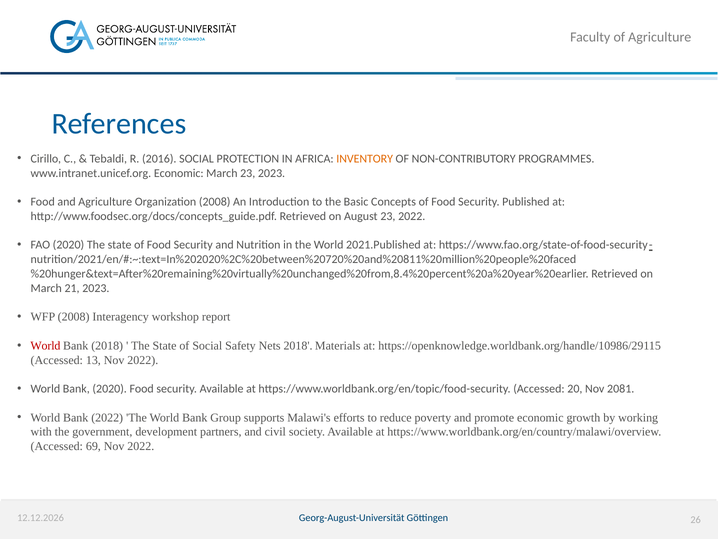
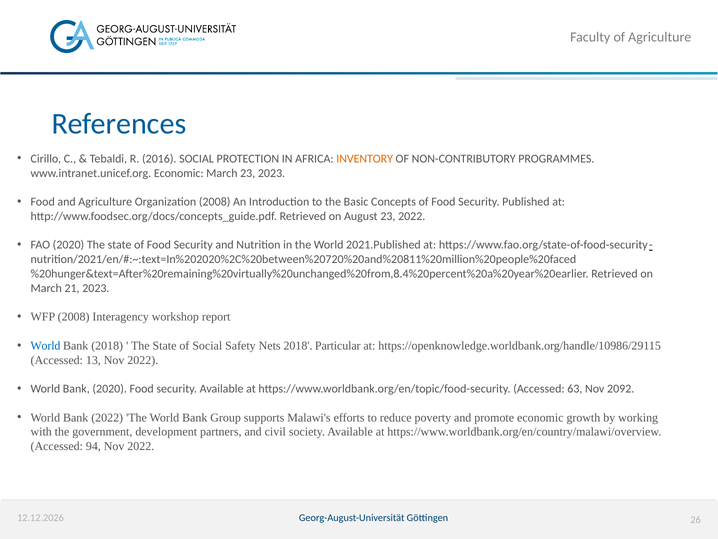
World at (45, 345) colour: red -> blue
Materials: Materials -> Particular
20: 20 -> 63
2081: 2081 -> 2092
69: 69 -> 94
